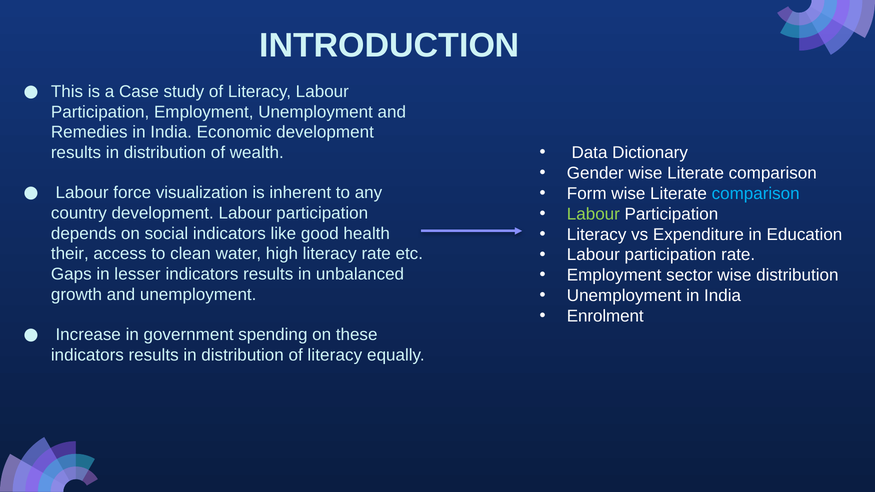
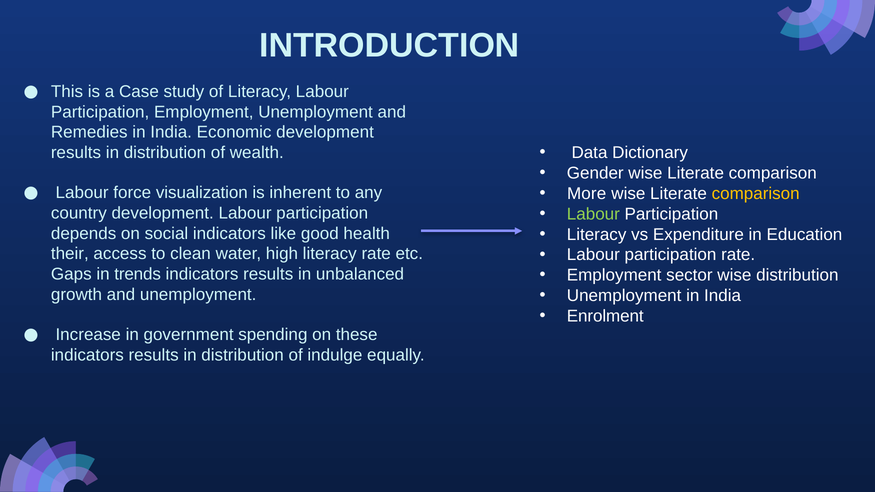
Form: Form -> More
comparison at (756, 194) colour: light blue -> yellow
lesser: lesser -> trends
distribution of literacy: literacy -> indulge
